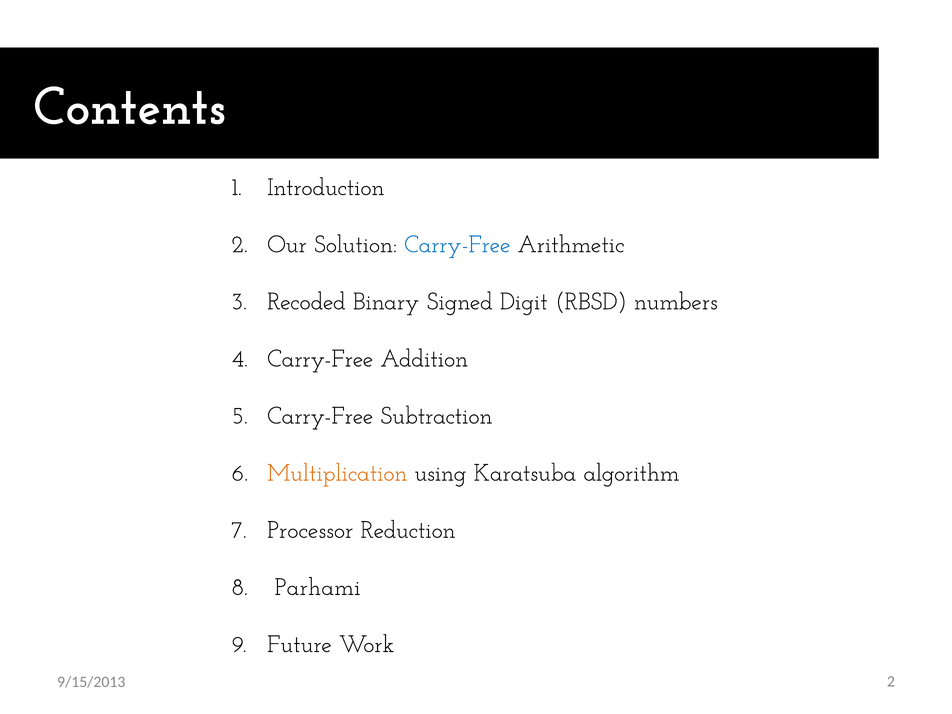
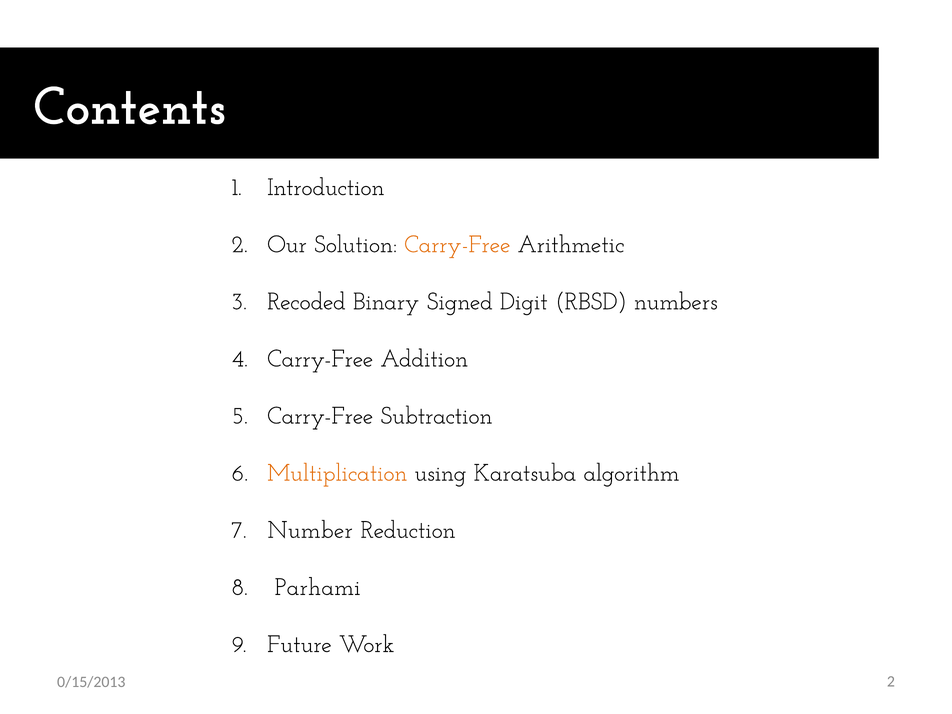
Carry-Free at (457, 244) colour: blue -> orange
Processor: Processor -> Number
9/15/2013: 9/15/2013 -> 0/15/2013
